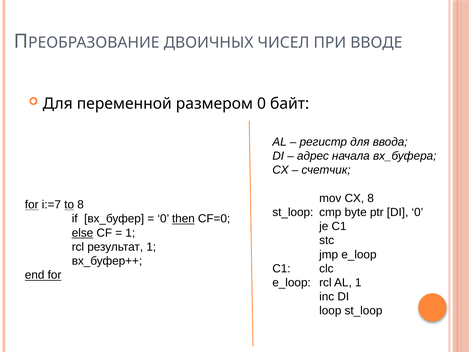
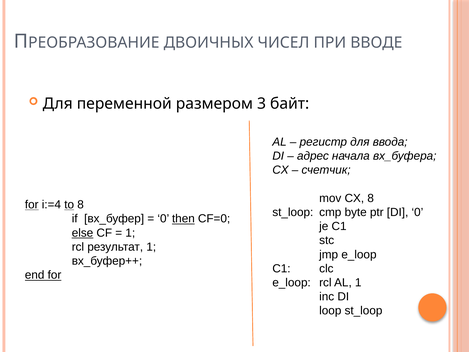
размером 0: 0 -> 3
i:=7: i:=7 -> i:=4
